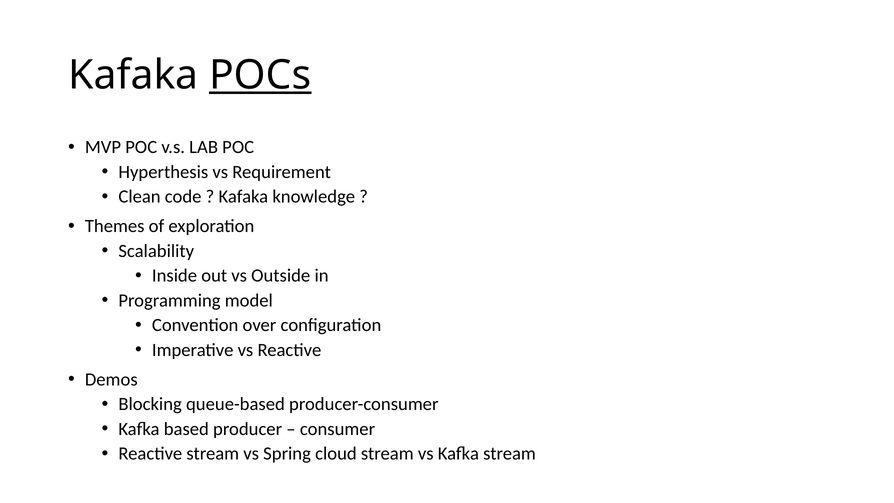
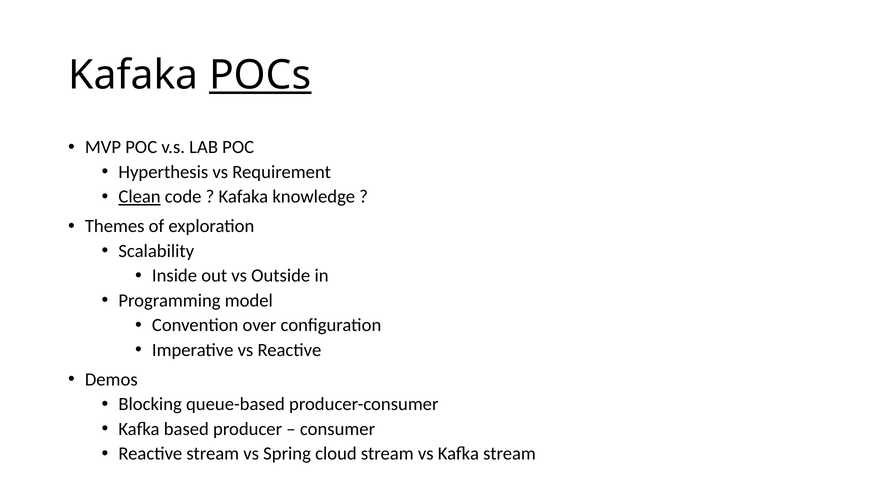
Clean underline: none -> present
